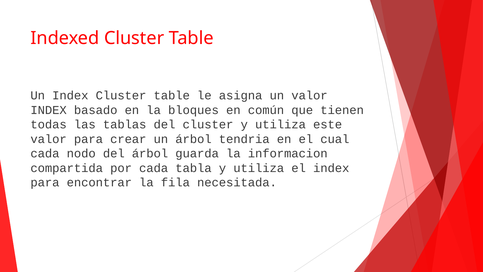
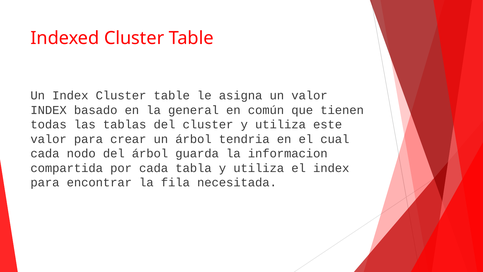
bloques: bloques -> general
